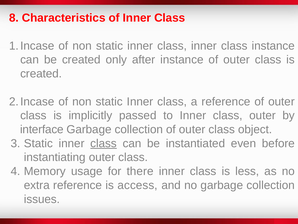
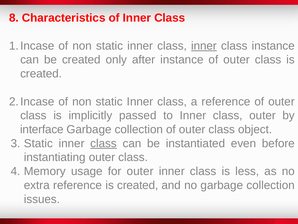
inner at (204, 46) underline: none -> present
for there: there -> outer
reference is access: access -> created
